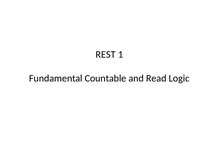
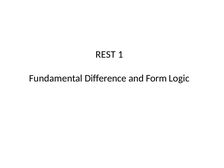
Countable: Countable -> Difference
Read: Read -> Form
